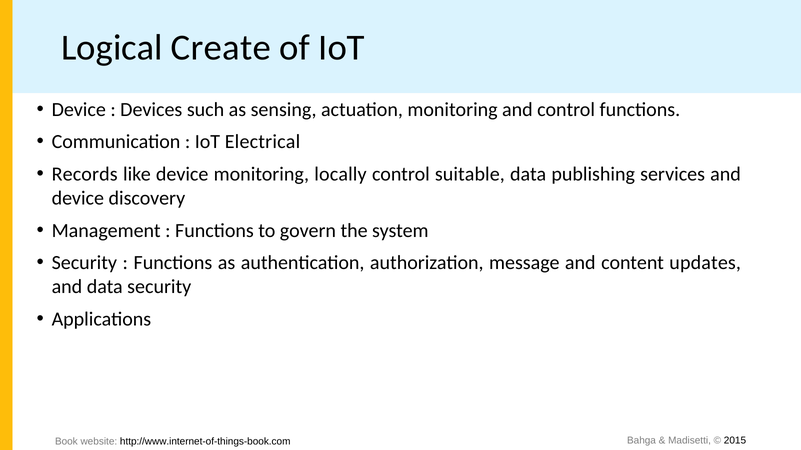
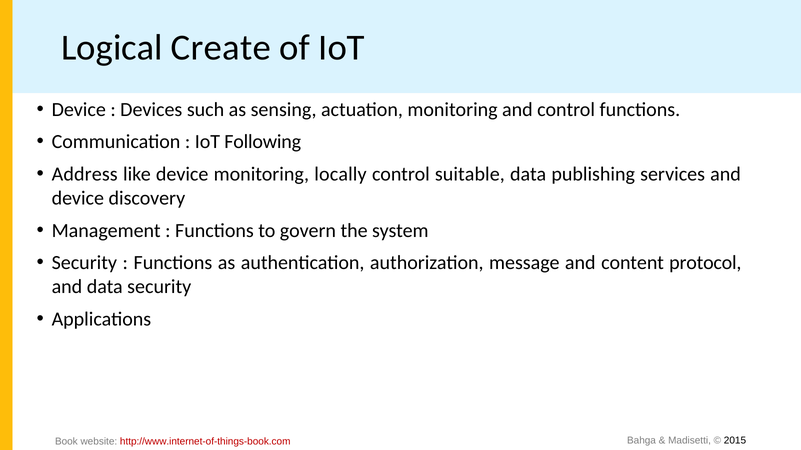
Electrical: Electrical -> Following
Records: Records -> Address
updates: updates -> protocol
http://www.internet-of-things-book.com colour: black -> red
